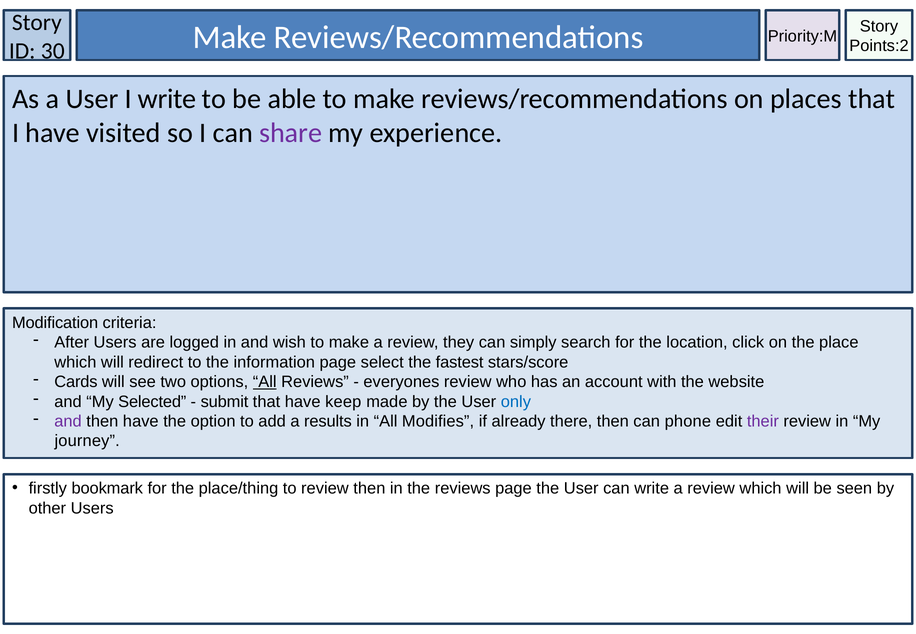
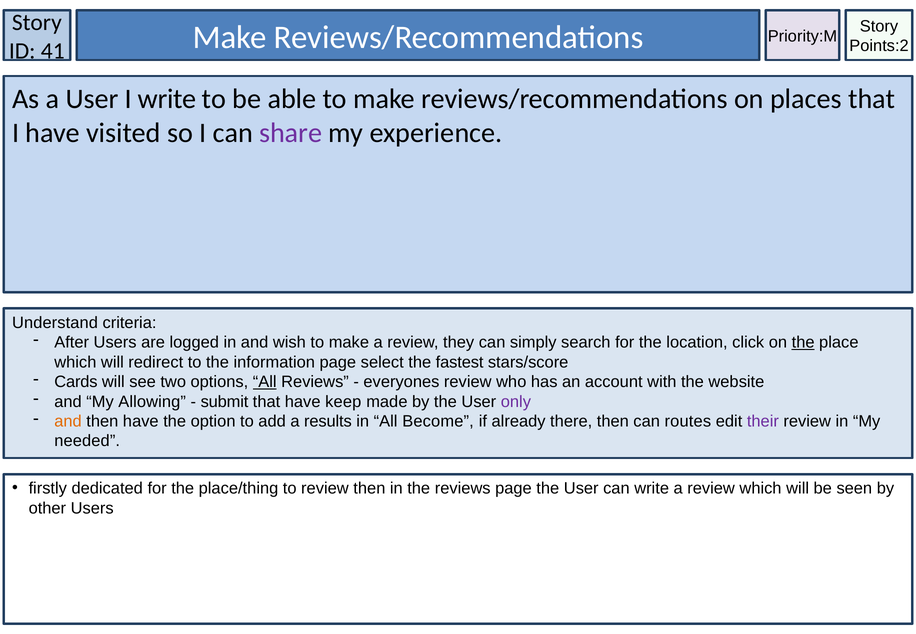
30: 30 -> 41
Modification: Modification -> Understand
the at (803, 342) underline: none -> present
Selected: Selected -> Allowing
only colour: blue -> purple
and at (68, 421) colour: purple -> orange
Modifies: Modifies -> Become
phone: phone -> routes
journey: journey -> needed
bookmark: bookmark -> dedicated
